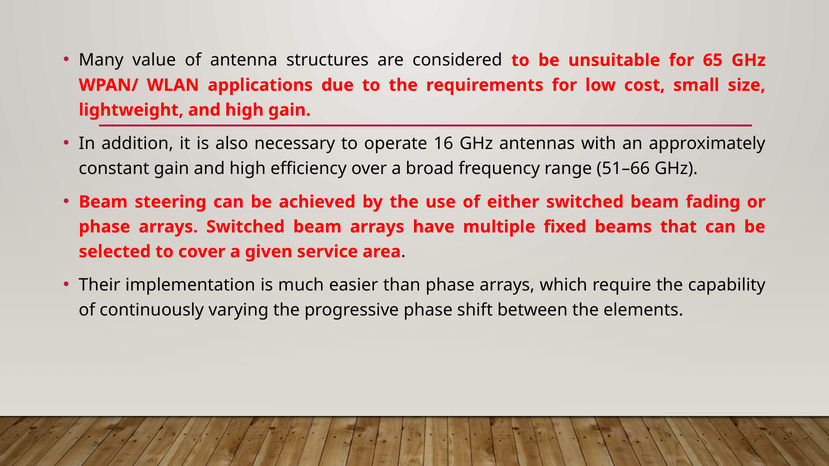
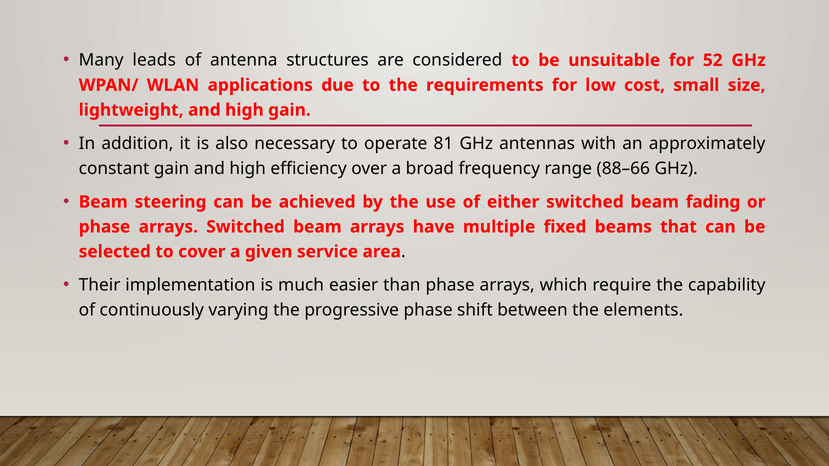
value: value -> leads
65: 65 -> 52
16: 16 -> 81
51–66: 51–66 -> 88–66
